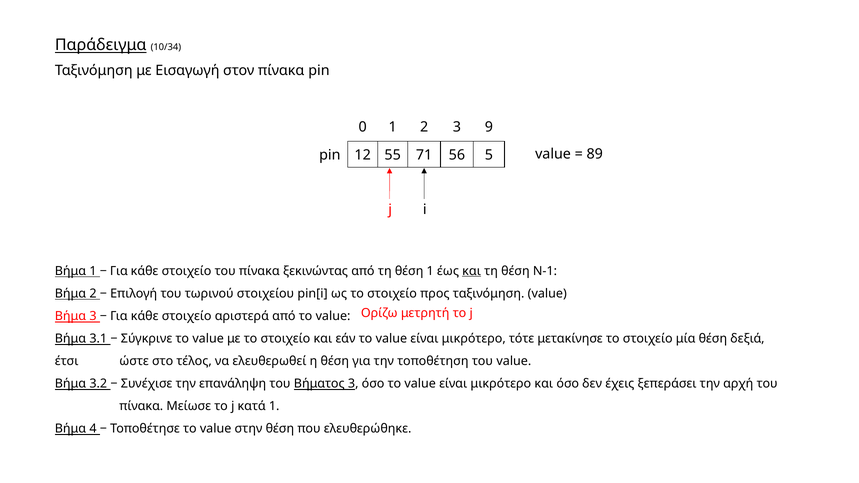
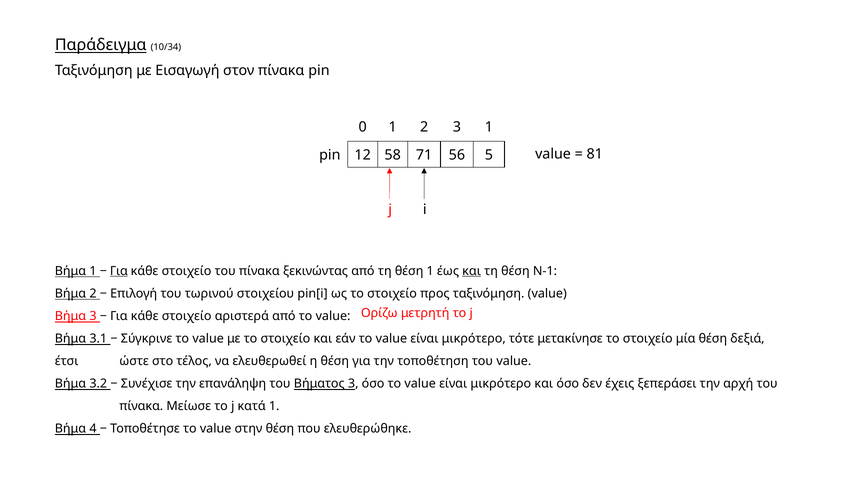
3 9: 9 -> 1
89: 89 -> 81
55: 55 -> 58
Για at (119, 271) underline: none -> present
